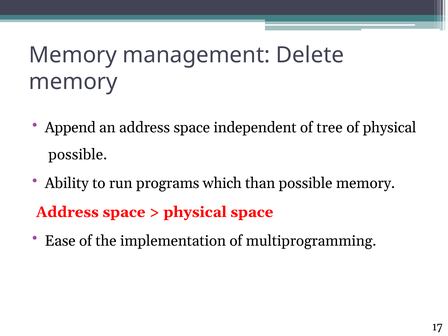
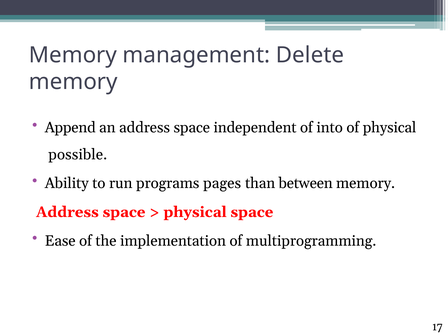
tree: tree -> into
which: which -> pages
than possible: possible -> between
